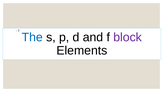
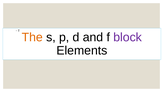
The colour: blue -> orange
